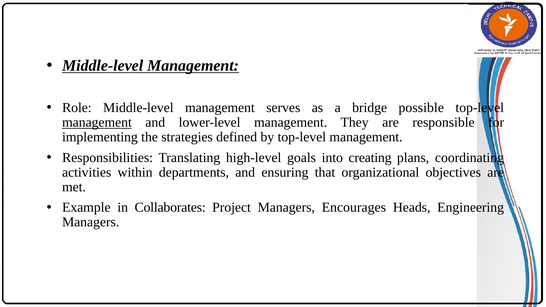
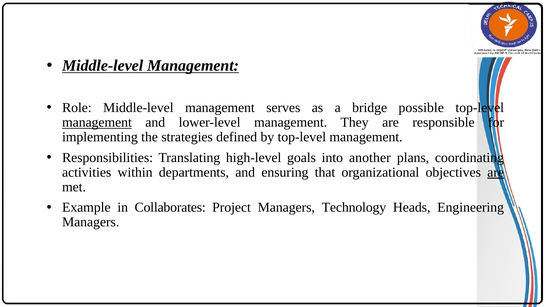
creating: creating -> another
are at (496, 172) underline: none -> present
Encourages: Encourages -> Technology
